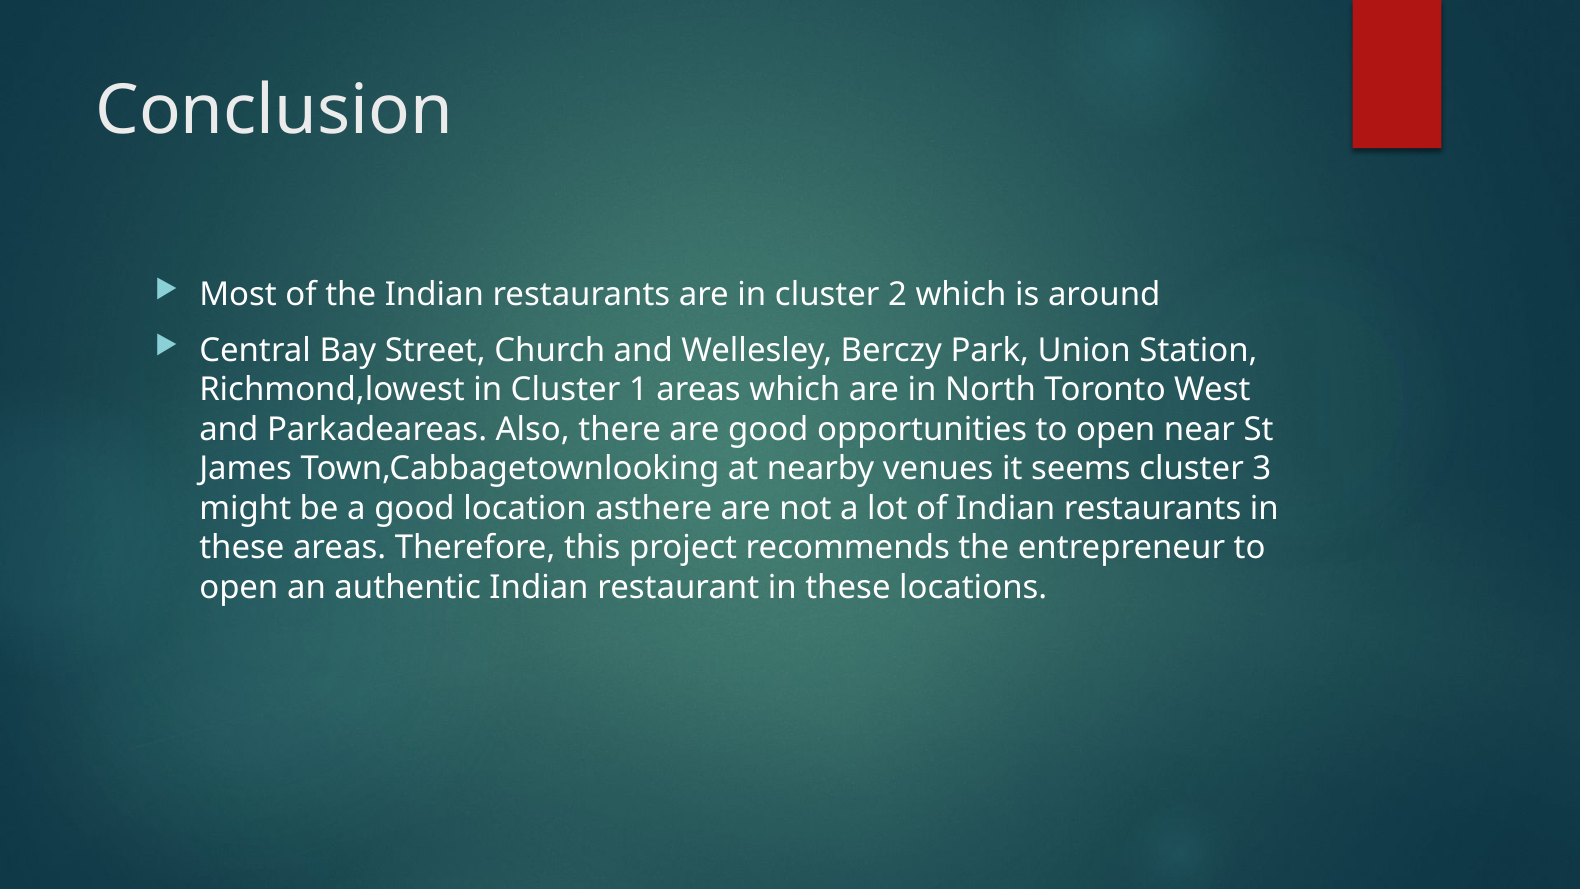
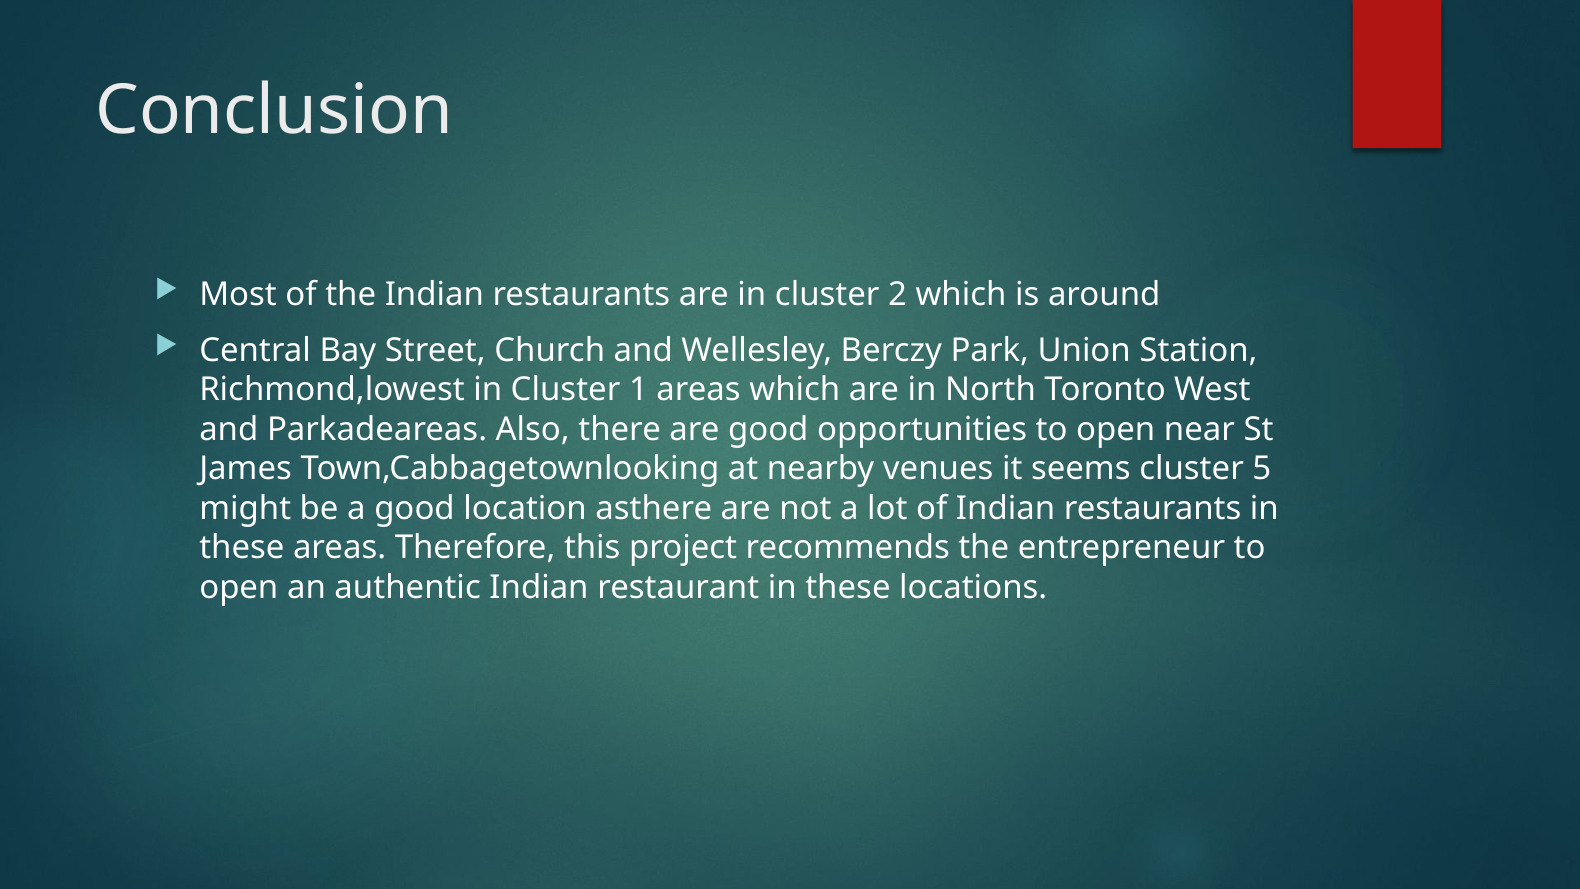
3: 3 -> 5
